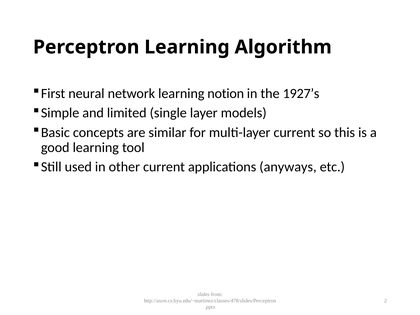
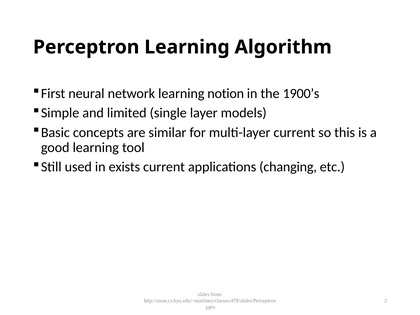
1927’s: 1927’s -> 1900’s
other: other -> exists
anyways: anyways -> changing
